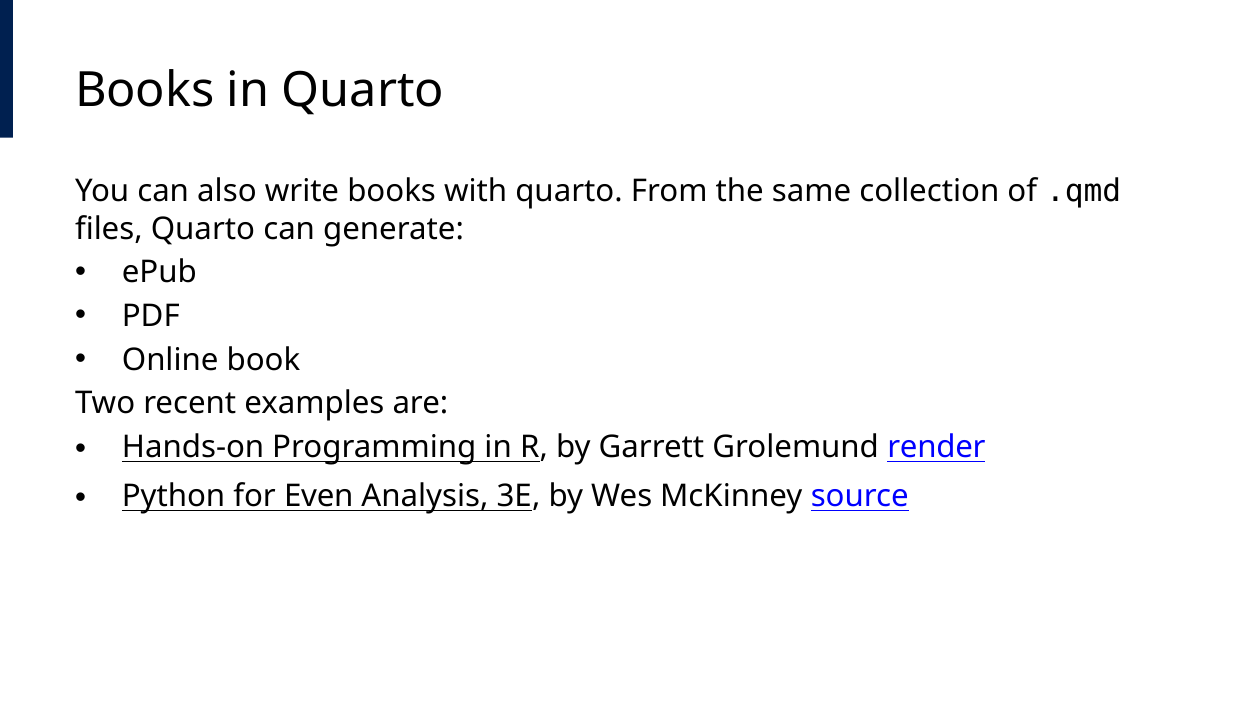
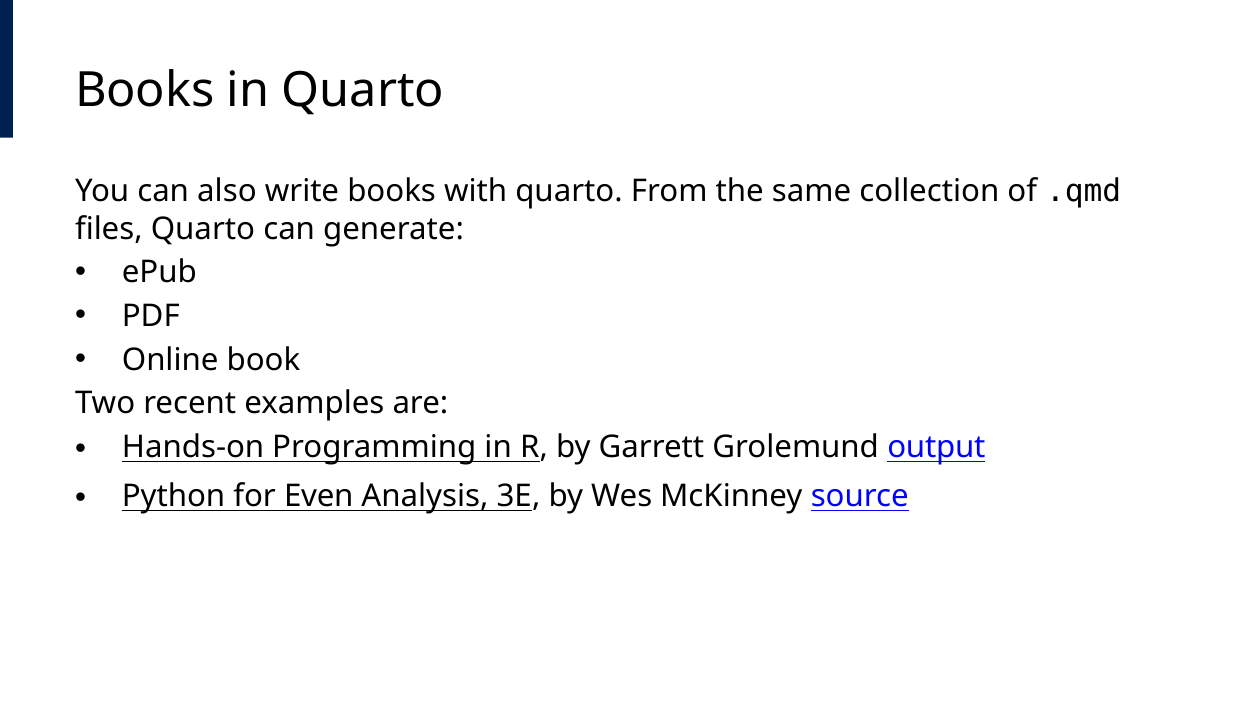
render: render -> output
